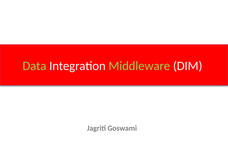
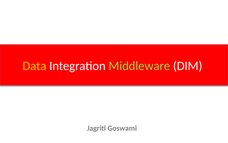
Data colour: light green -> yellow
